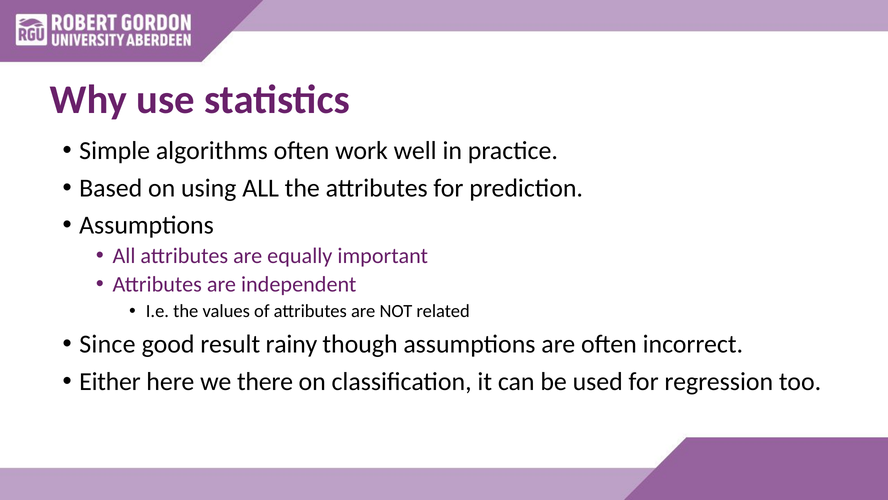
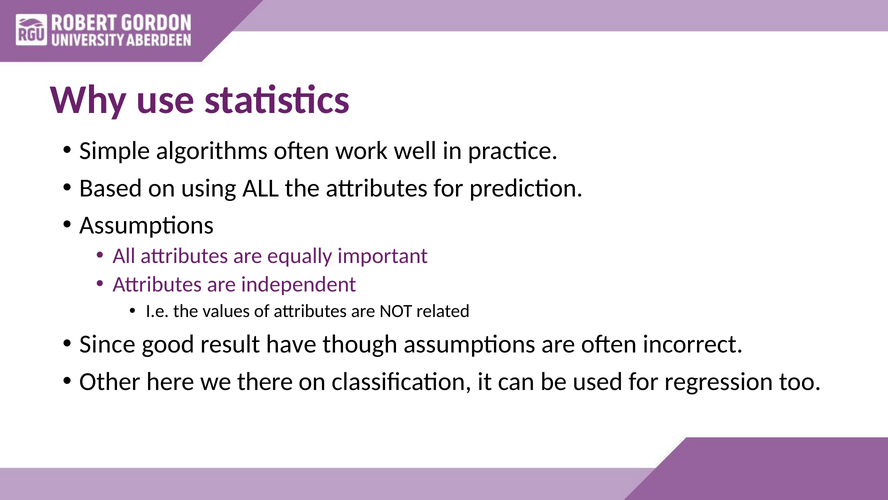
rainy: rainy -> have
Either: Either -> Other
